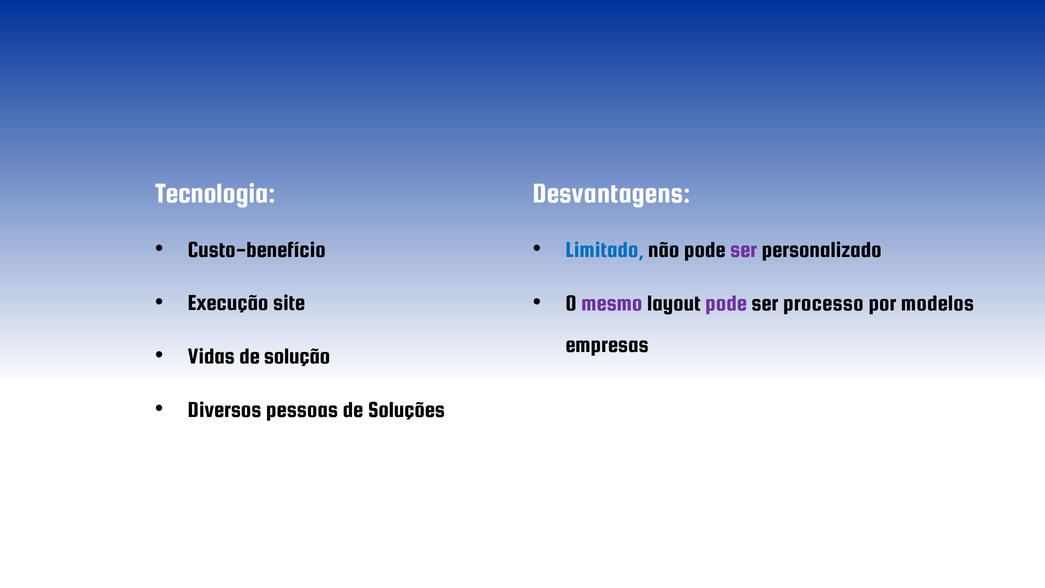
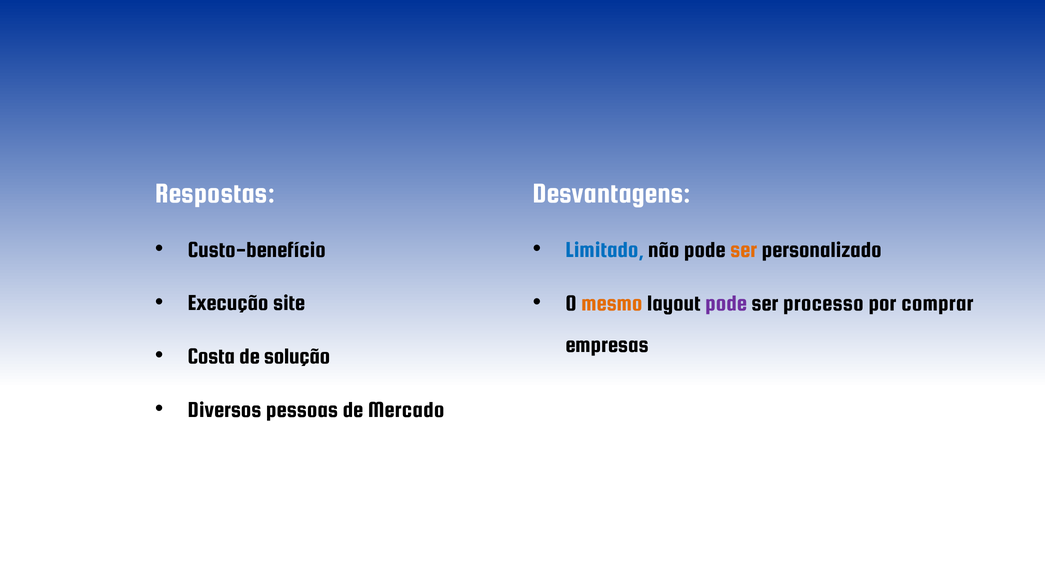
Tecnologia: Tecnologia -> Respostas
ser at (744, 249) colour: purple -> orange
mesmo colour: purple -> orange
modelos: modelos -> comprar
Vidas: Vidas -> Costa
Soluções: Soluções -> Mercado
